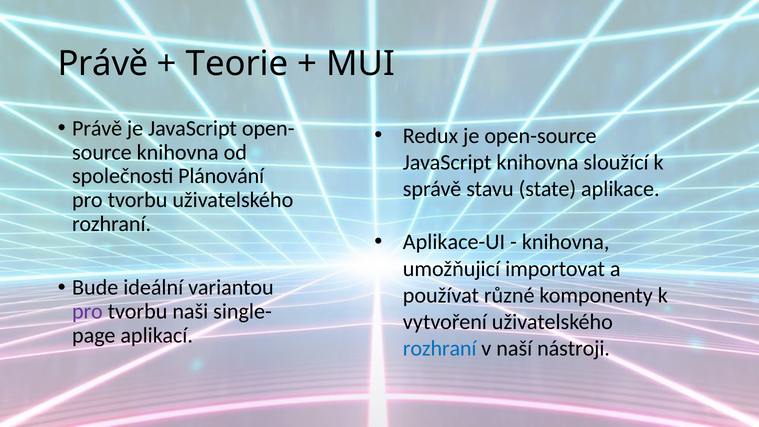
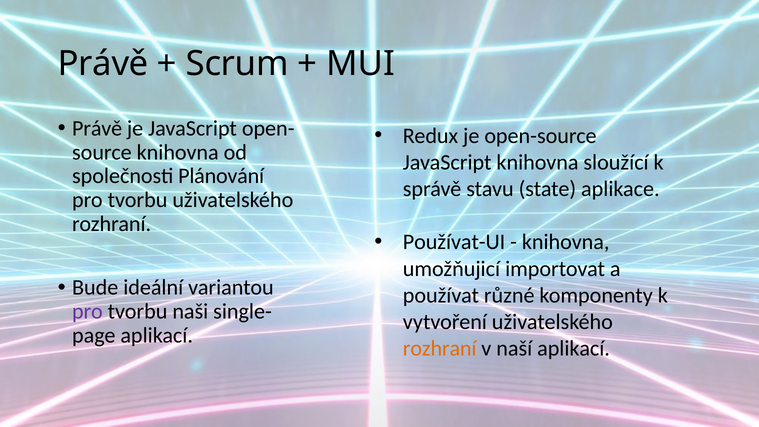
Teorie: Teorie -> Scrum
Aplikace-UI: Aplikace-UI -> Používat-UI
rozhraní at (440, 348) colour: blue -> orange
naší nástroji: nástroji -> aplikací
